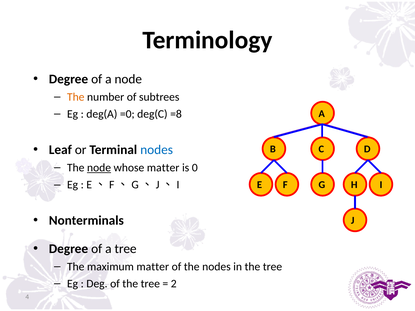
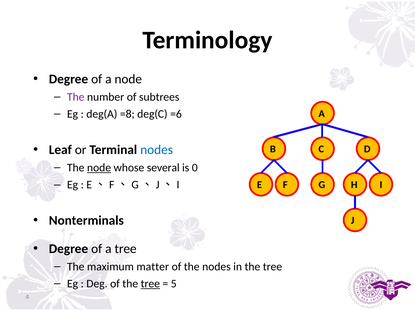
The at (76, 97) colour: orange -> purple
=0: =0 -> =8
=8: =8 -> =6
whose matter: matter -> several
tree at (150, 284) underline: none -> present
2: 2 -> 5
